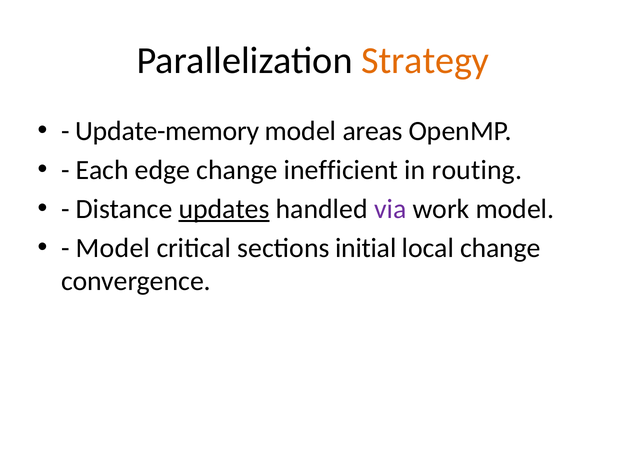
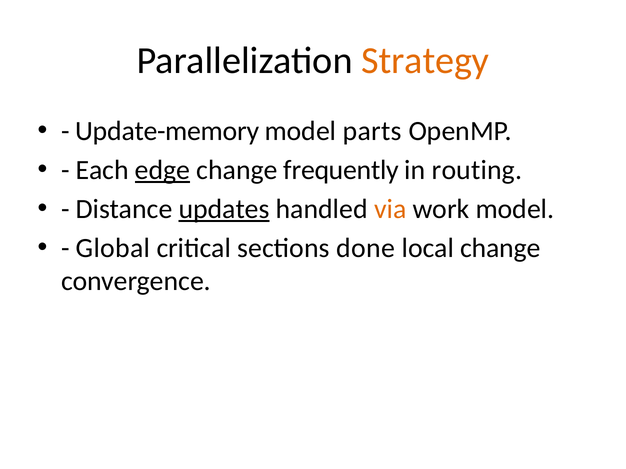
areas: areas -> parts
edge underline: none -> present
inefficient: inefficient -> frequently
via colour: purple -> orange
Model at (113, 248): Model -> Global
initial: initial -> done
